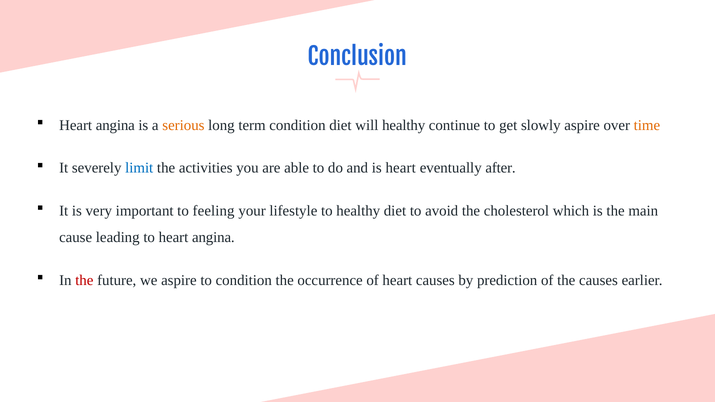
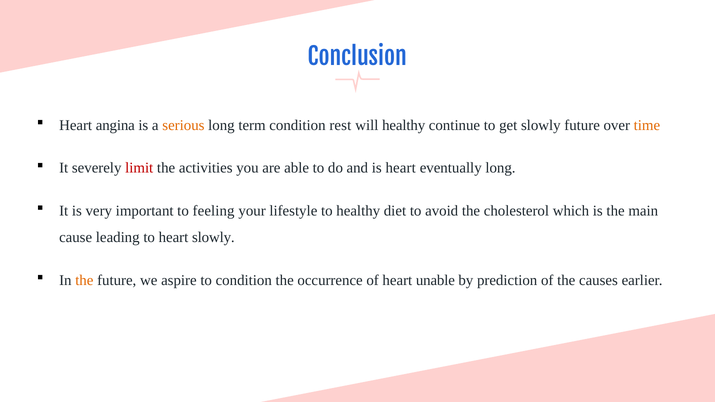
condition diet: diet -> rest
slowly aspire: aspire -> future
limit colour: blue -> red
eventually after: after -> long
to heart angina: angina -> slowly
the at (84, 280) colour: red -> orange
heart causes: causes -> unable
